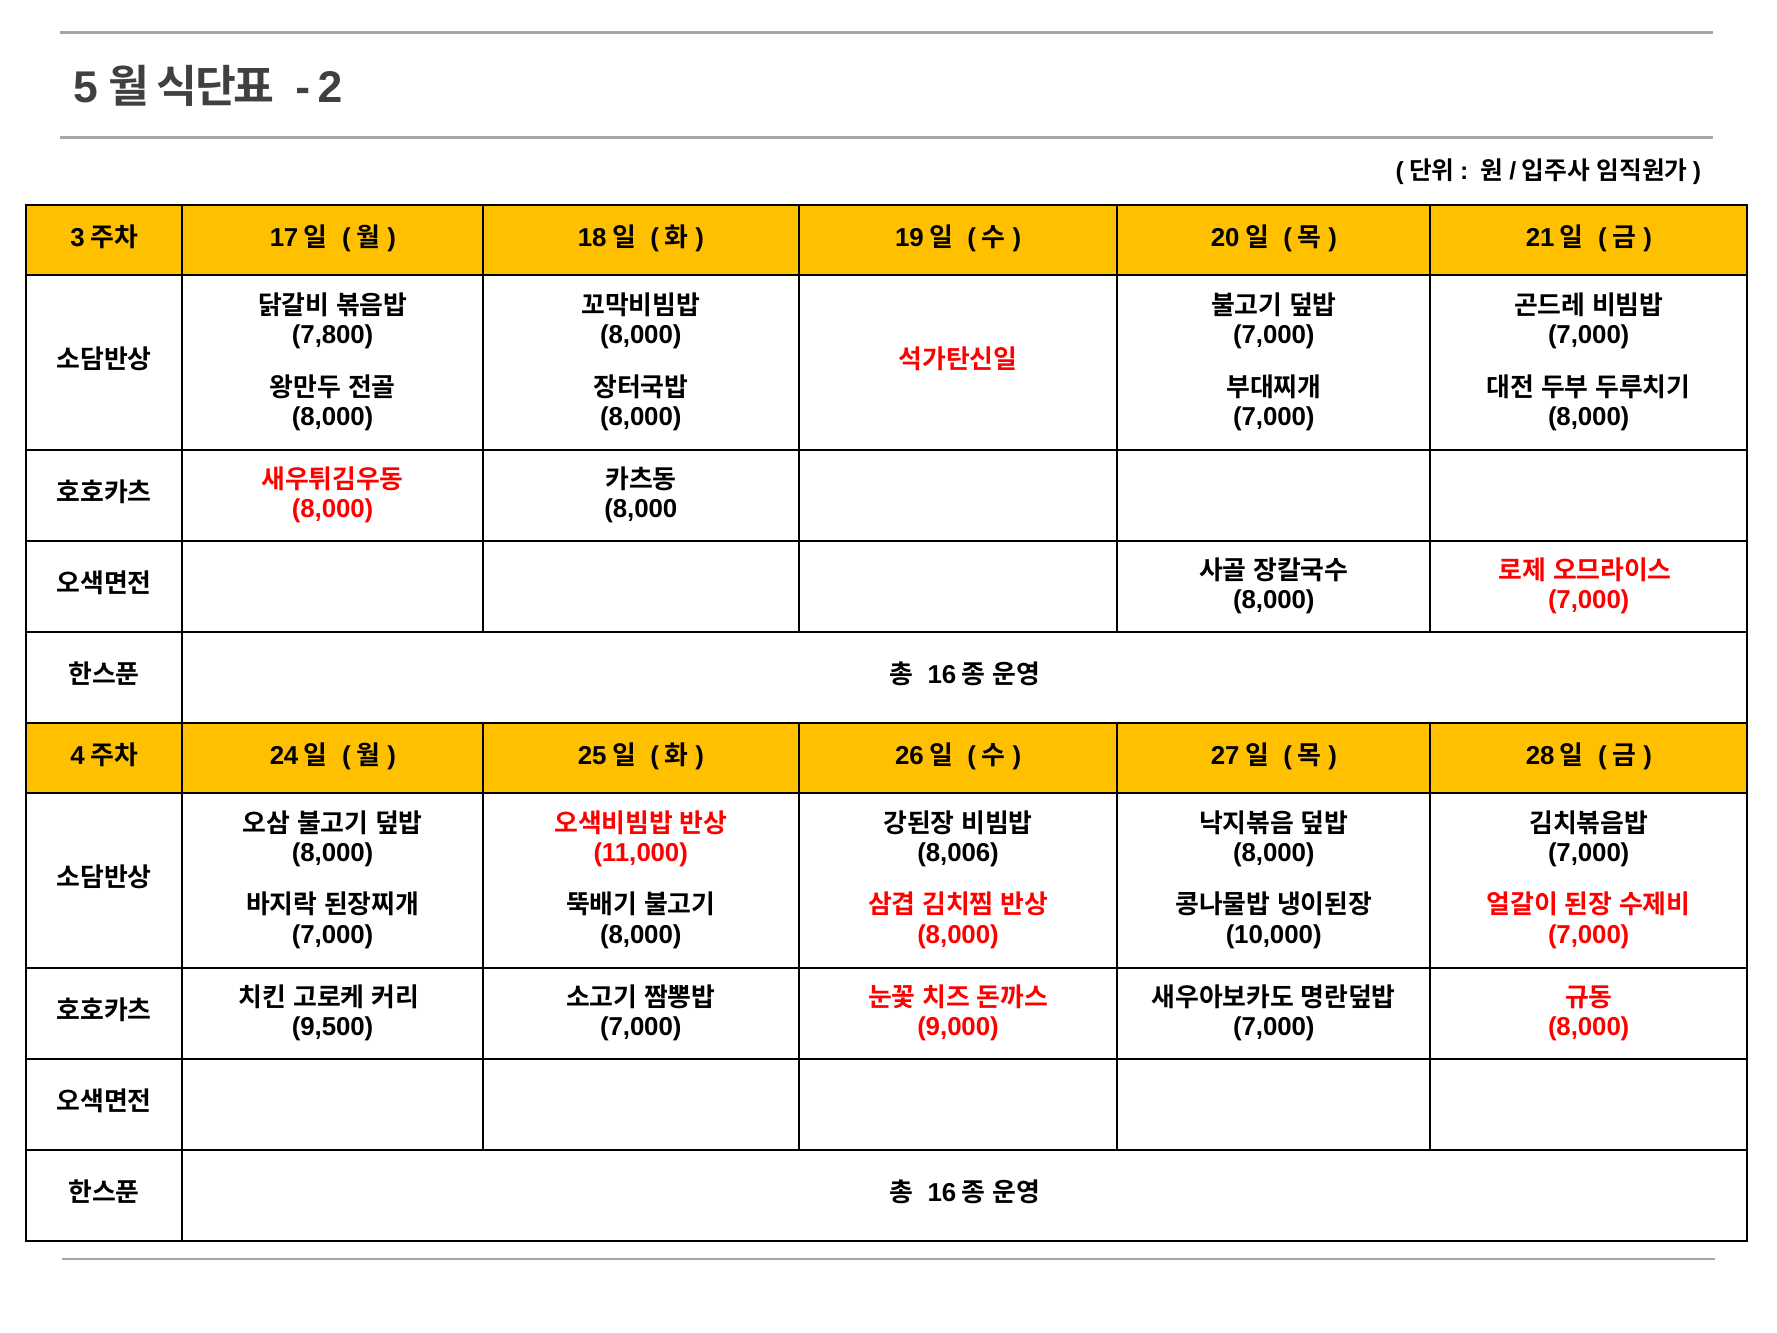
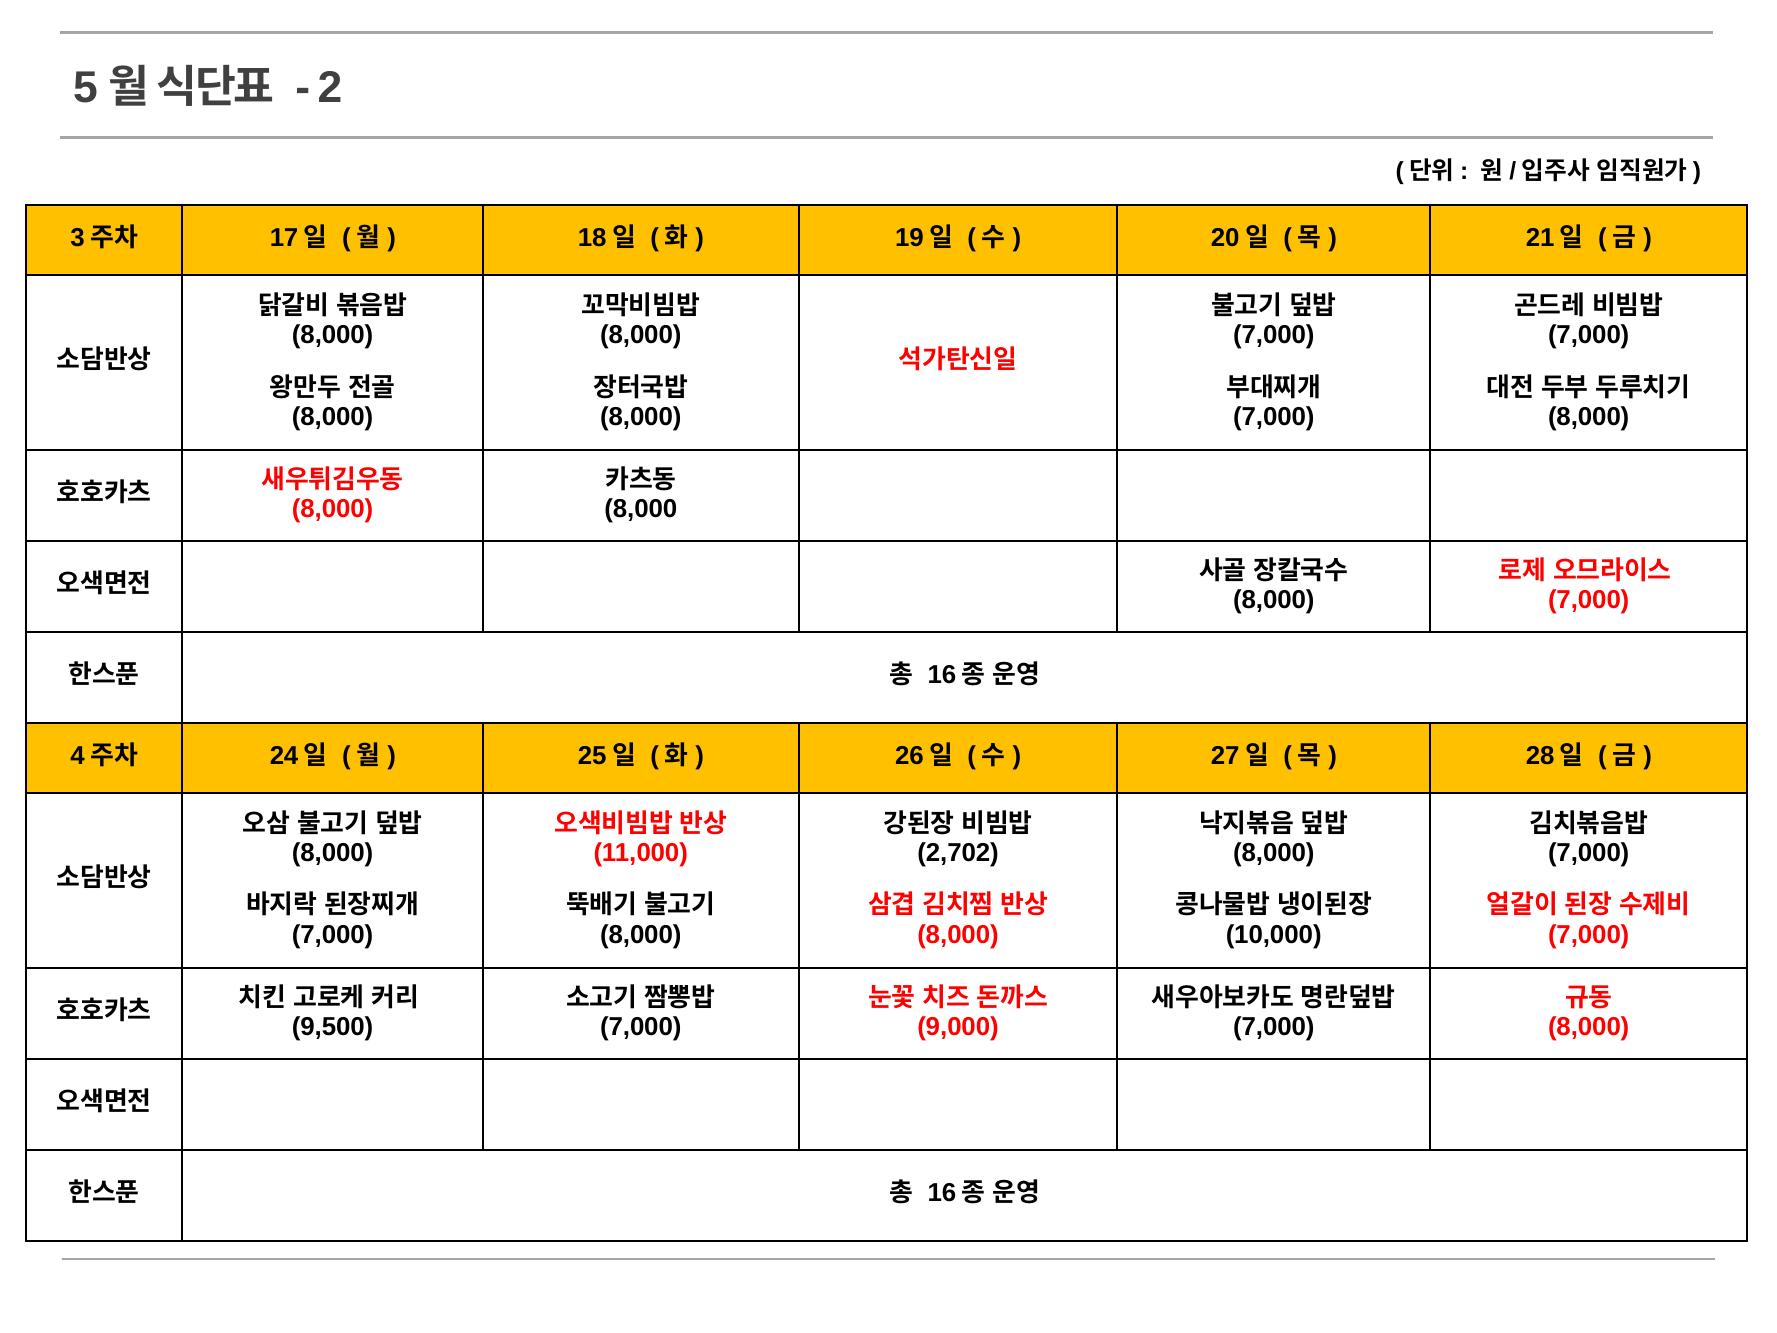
7,800 at (333, 335): 7,800 -> 8,000
8,006: 8,006 -> 2,702
